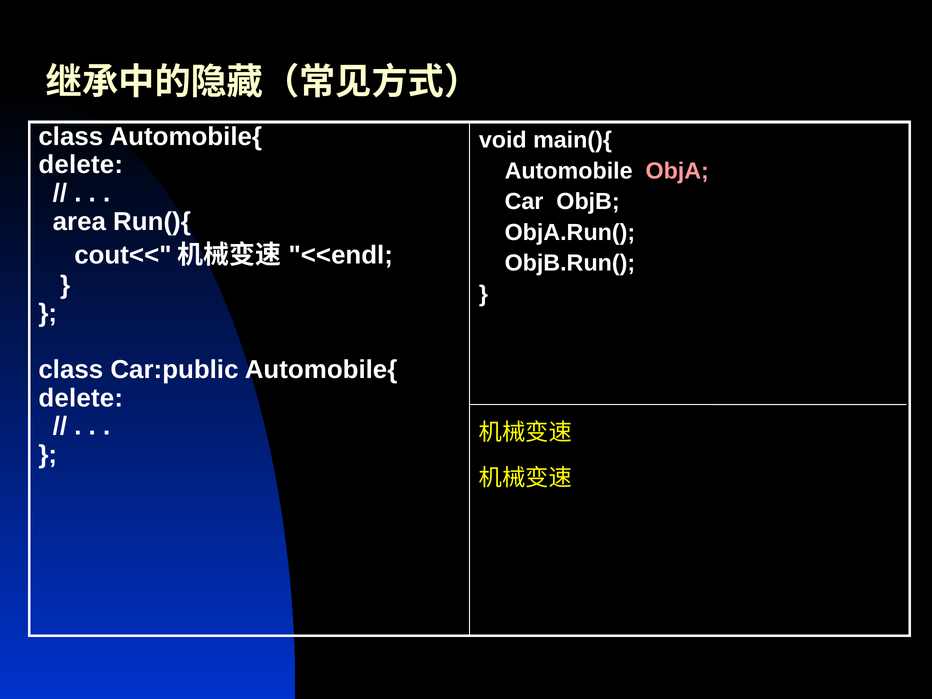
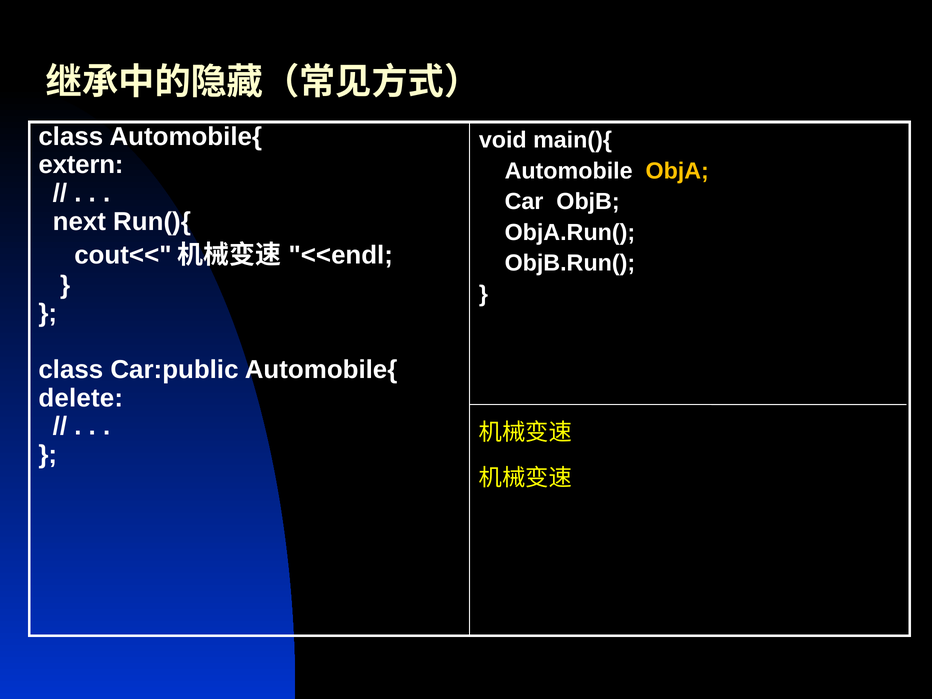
delete at (81, 165): delete -> extern
ObjA colour: pink -> yellow
area: area -> next
